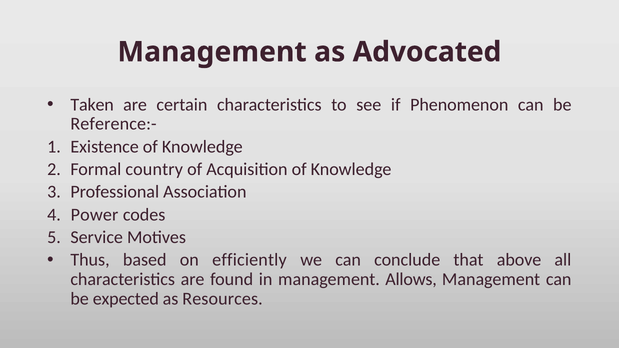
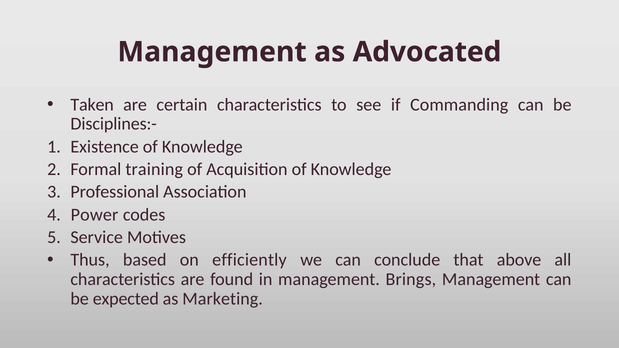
Phenomenon: Phenomenon -> Commanding
Reference:-: Reference:- -> Disciplines:-
country: country -> training
Allows: Allows -> Brings
Resources: Resources -> Marketing
